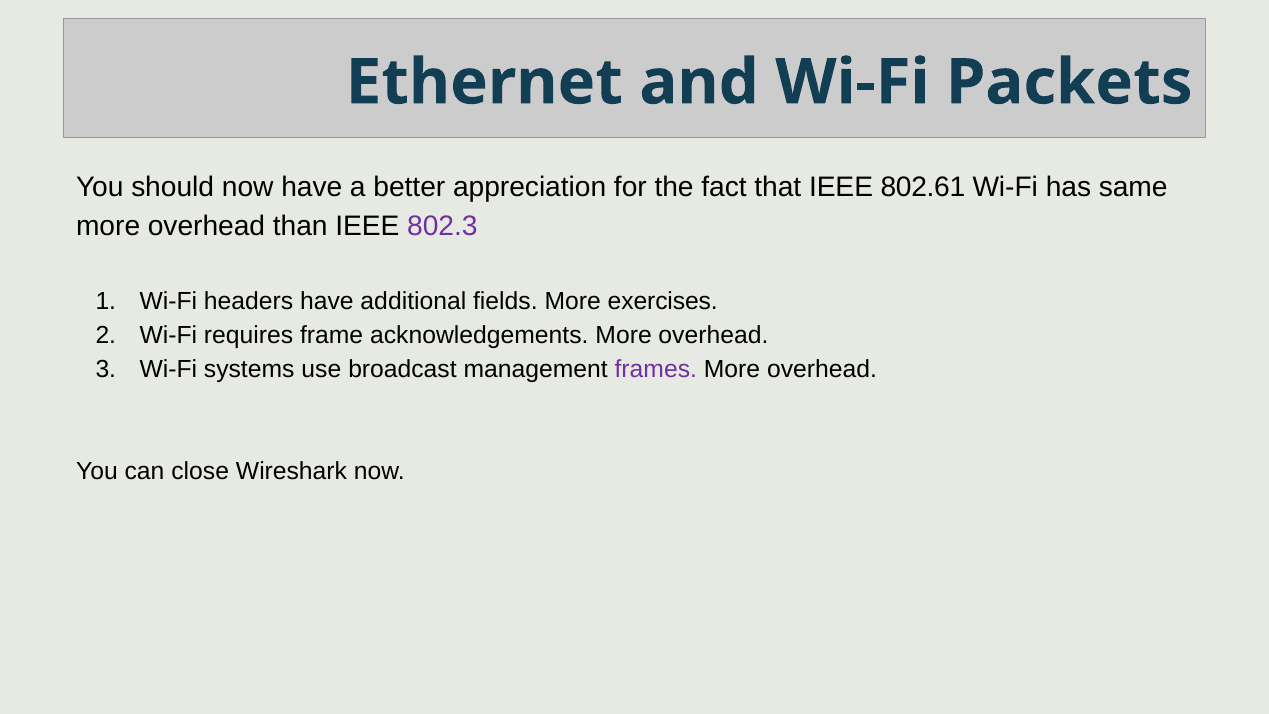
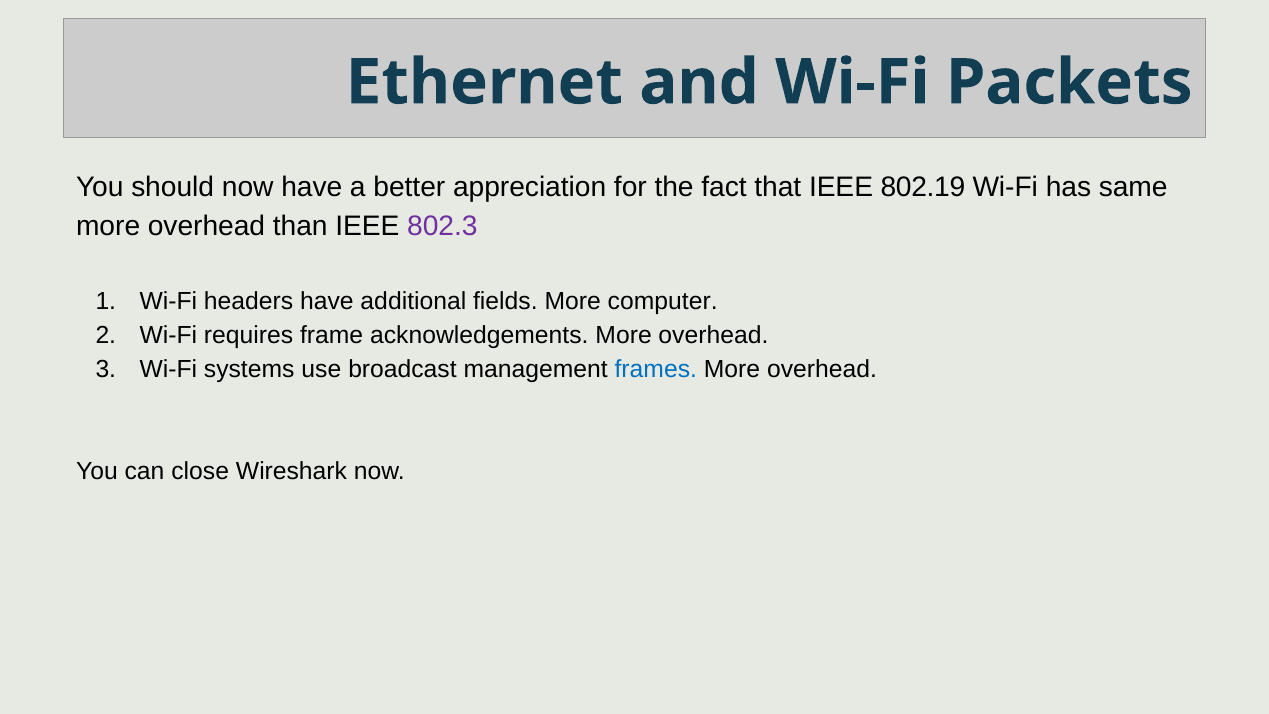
802.61: 802.61 -> 802.19
exercises: exercises -> computer
frames colour: purple -> blue
